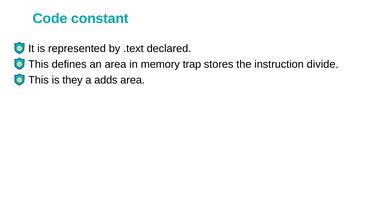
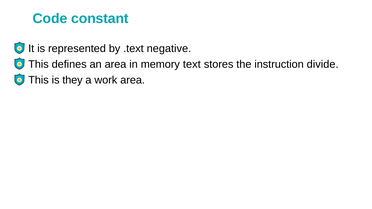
declared: declared -> negative
trap: trap -> text
adds: adds -> work
